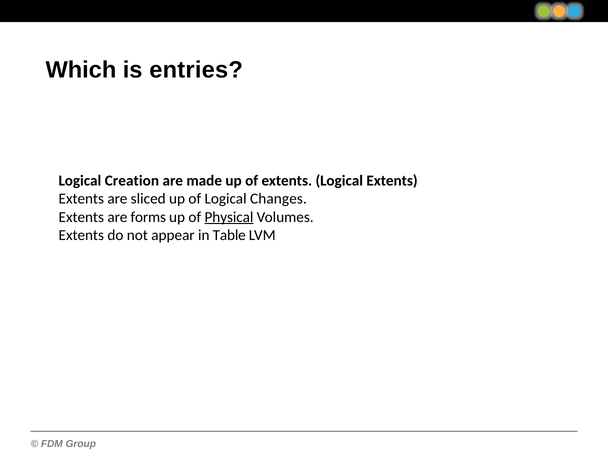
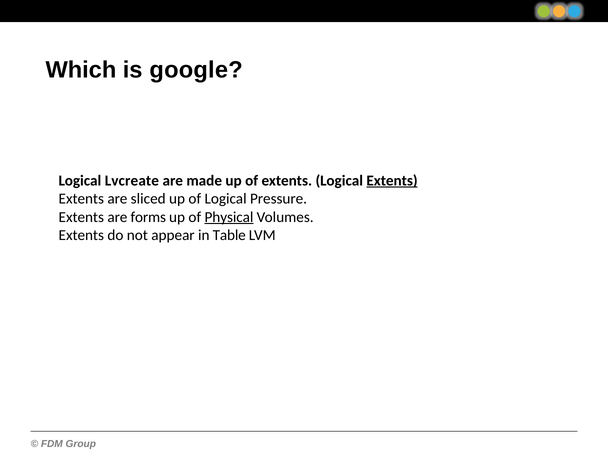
entries: entries -> google
Creation: Creation -> Lvcreate
Extents at (392, 181) underline: none -> present
Changes: Changes -> Pressure
